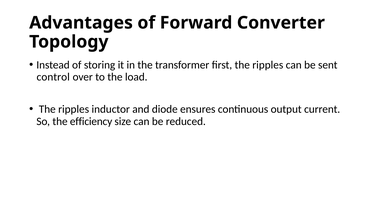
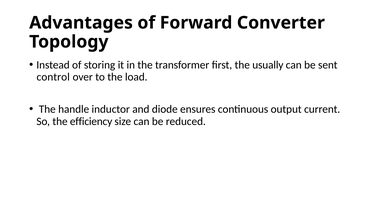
first the ripples: ripples -> usually
ripples at (74, 109): ripples -> handle
